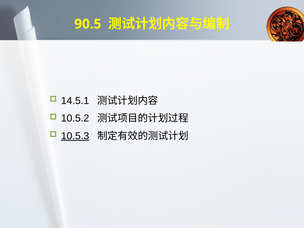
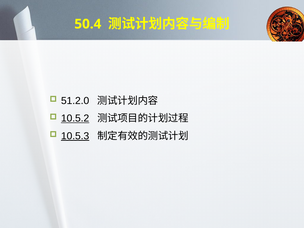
90.5: 90.5 -> 50.4
14.5.1: 14.5.1 -> 51.2.0
10.5.2 underline: none -> present
